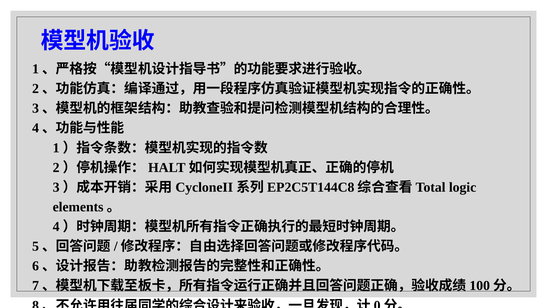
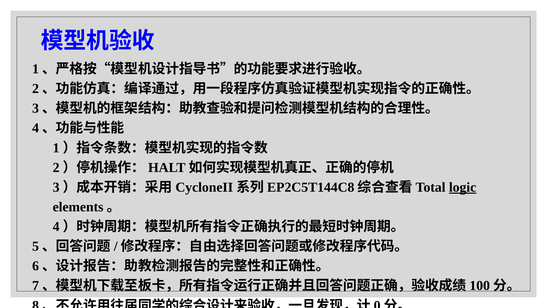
logic underline: none -> present
